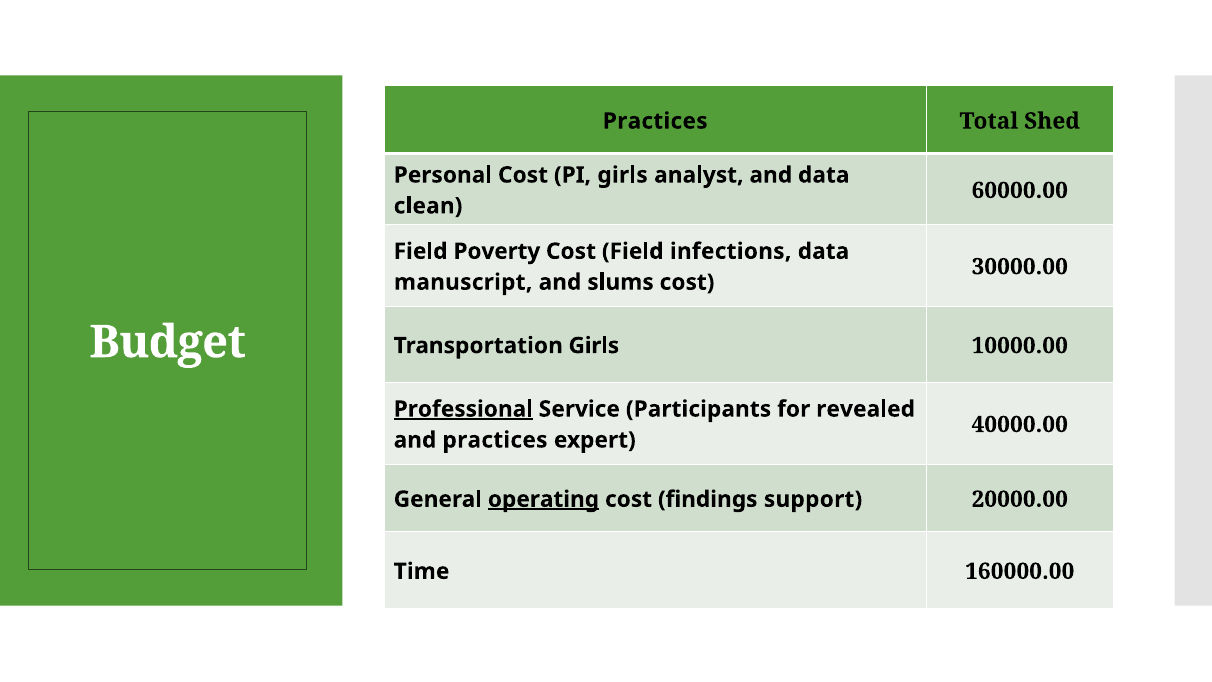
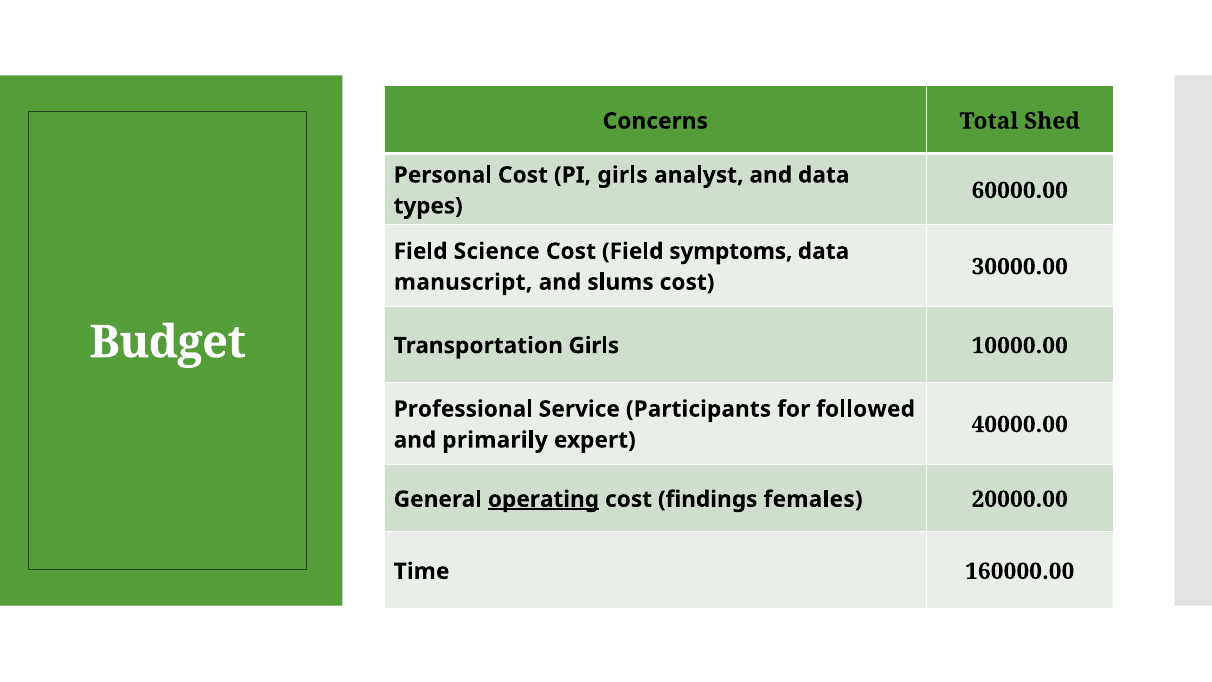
Practices at (655, 121): Practices -> Concerns
clean: clean -> types
Poverty: Poverty -> Science
infections: infections -> symptoms
Professional underline: present -> none
revealed: revealed -> followed
and practices: practices -> primarily
support: support -> females
